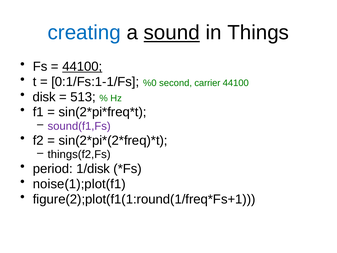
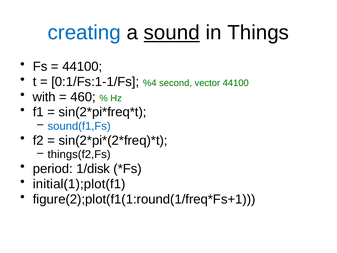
44100 at (82, 66) underline: present -> none
%0: %0 -> %4
carrier: carrier -> vector
disk: disk -> with
513: 513 -> 460
sound(f1,Fs colour: purple -> blue
noise(1);plot(f1: noise(1);plot(f1 -> initial(1);plot(f1
